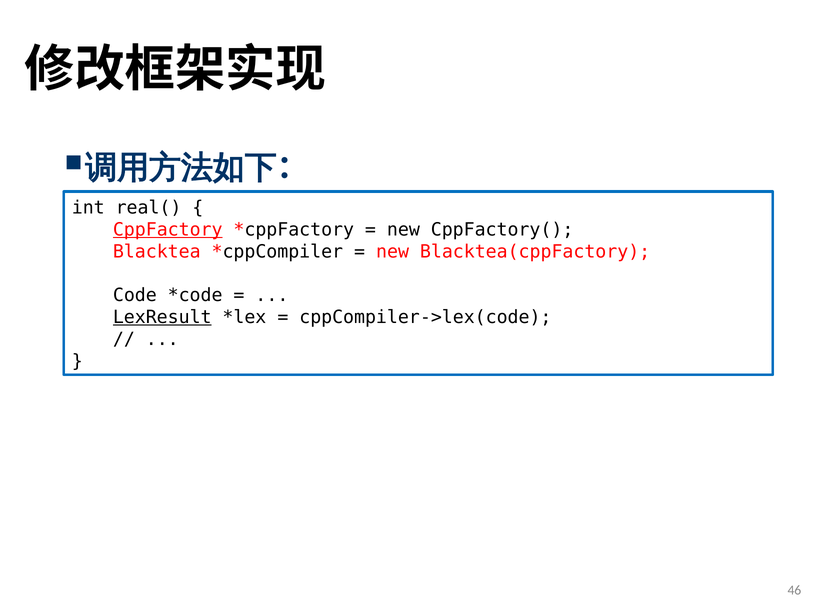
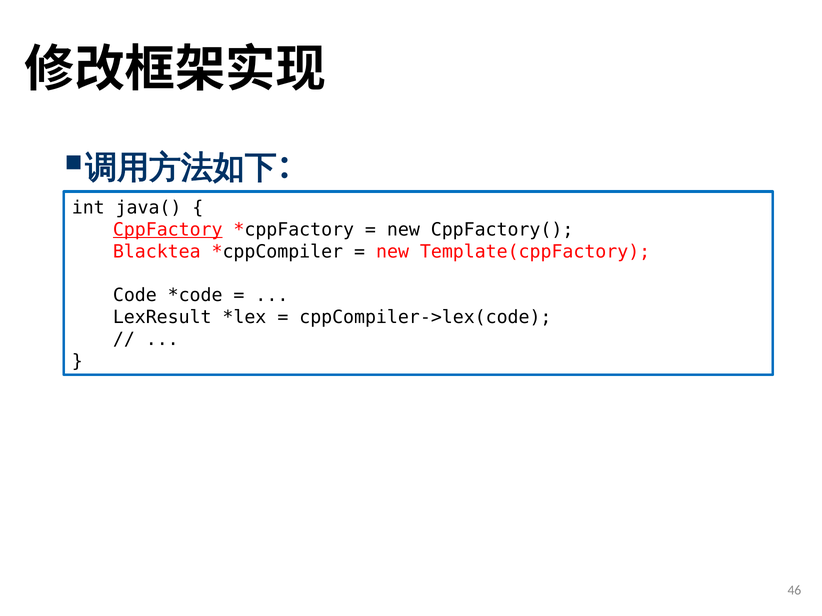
real(: real( -> java(
Blacktea(cppFactory: Blacktea(cppFactory -> Template(cppFactory
LexResult underline: present -> none
